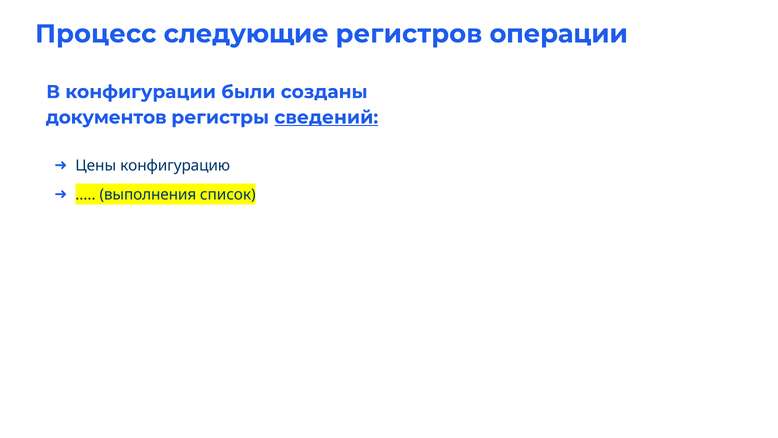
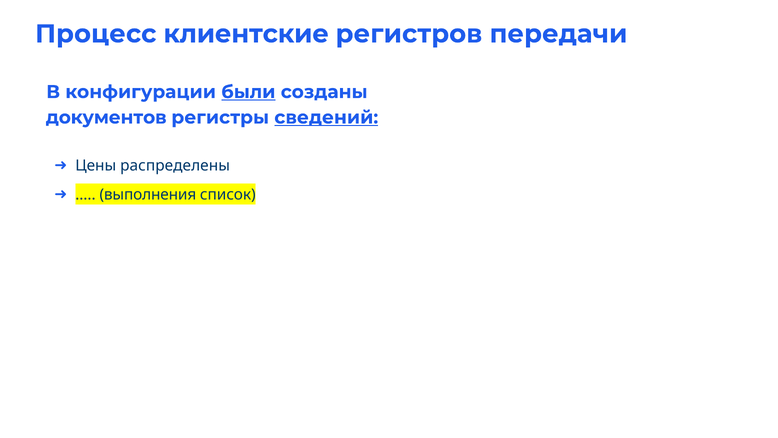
следующие: следующие -> клиентские
операции: операции -> передачи
были underline: none -> present
конфигурацию: конфигурацию -> распределены
